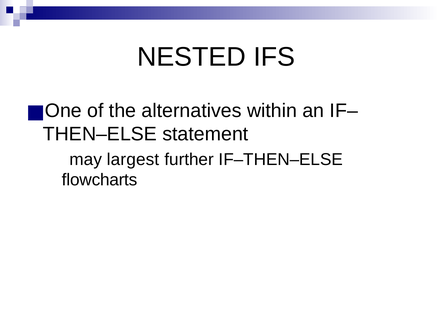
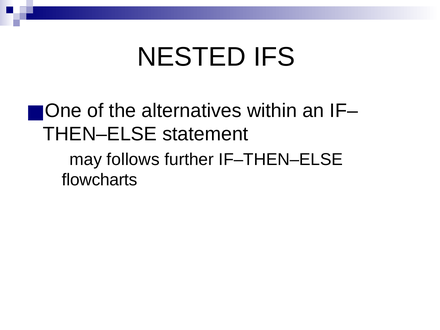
largest: largest -> follows
